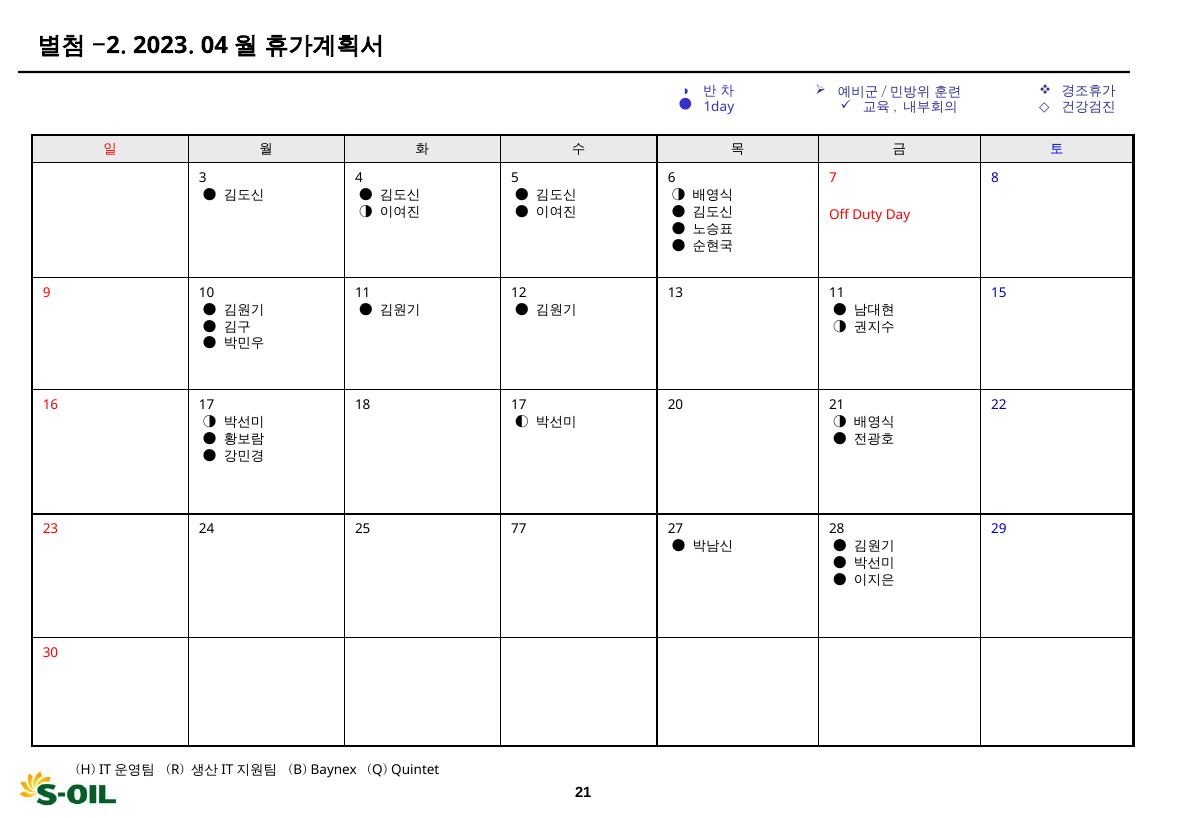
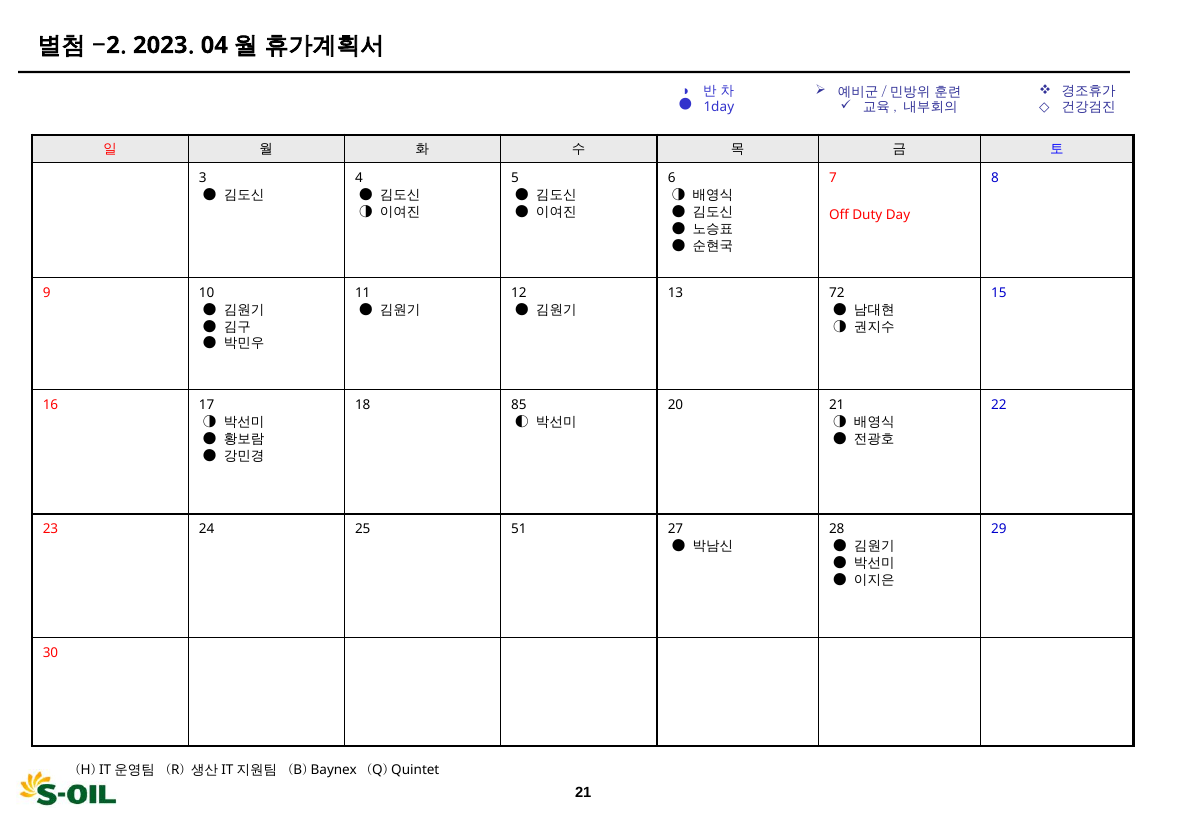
13 11: 11 -> 72
18 17: 17 -> 85
77: 77 -> 51
